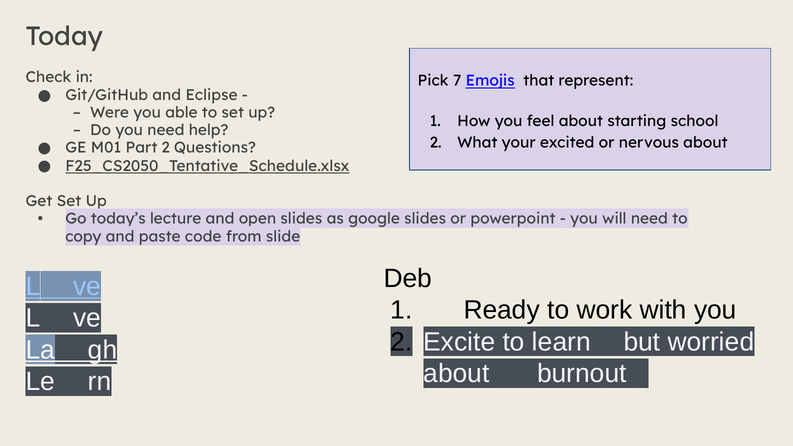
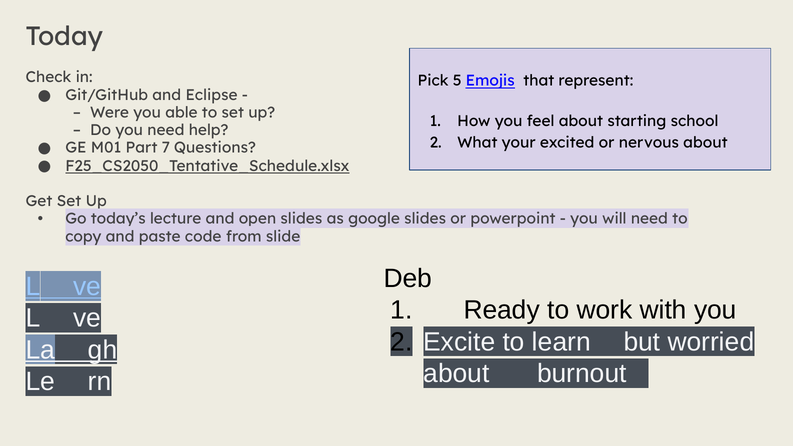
7: 7 -> 5
Part 2: 2 -> 7
